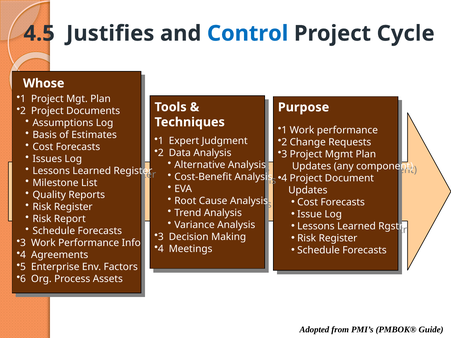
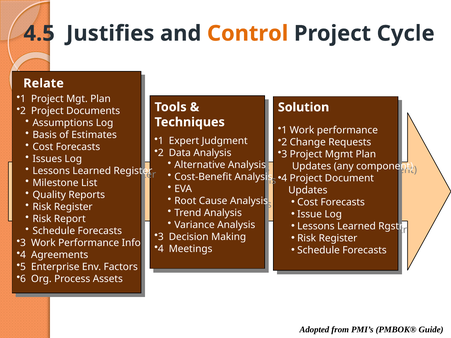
Control colour: blue -> orange
Whose: Whose -> Relate
Purpose: Purpose -> Solution
